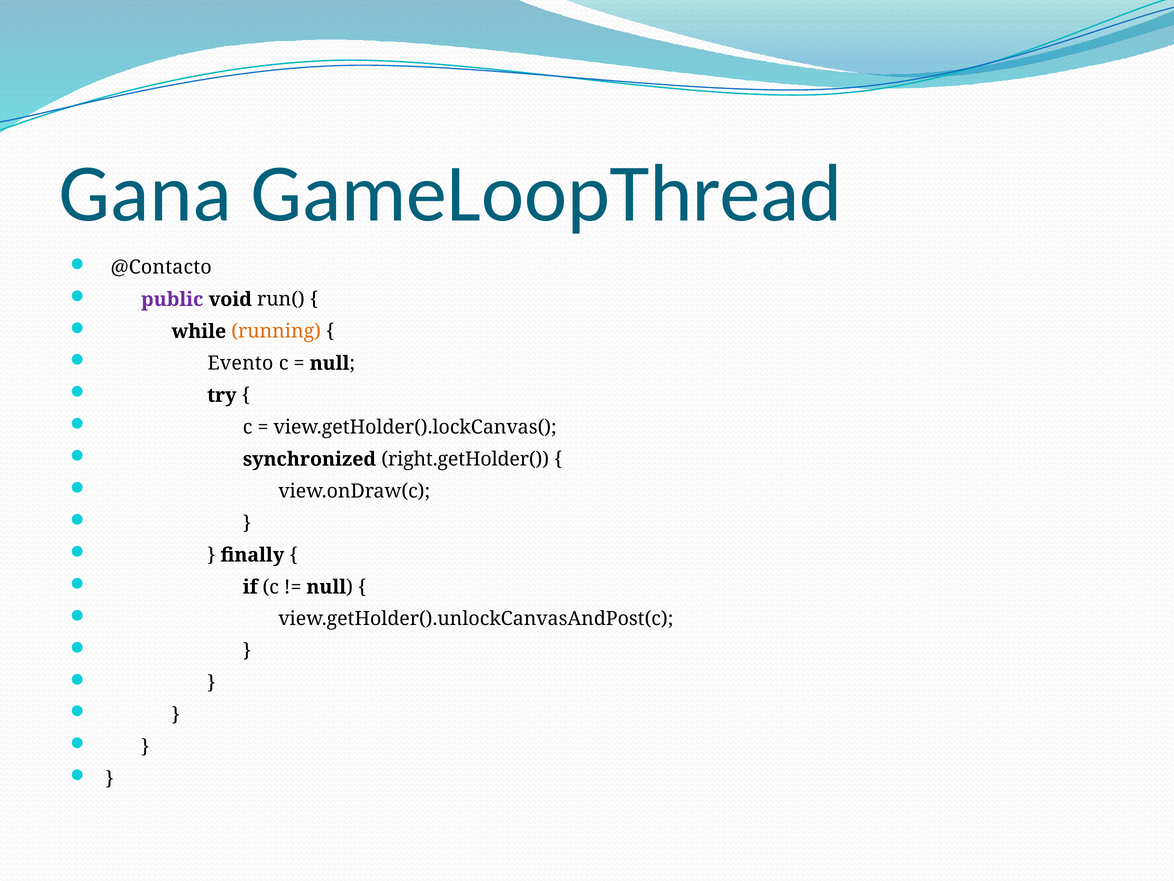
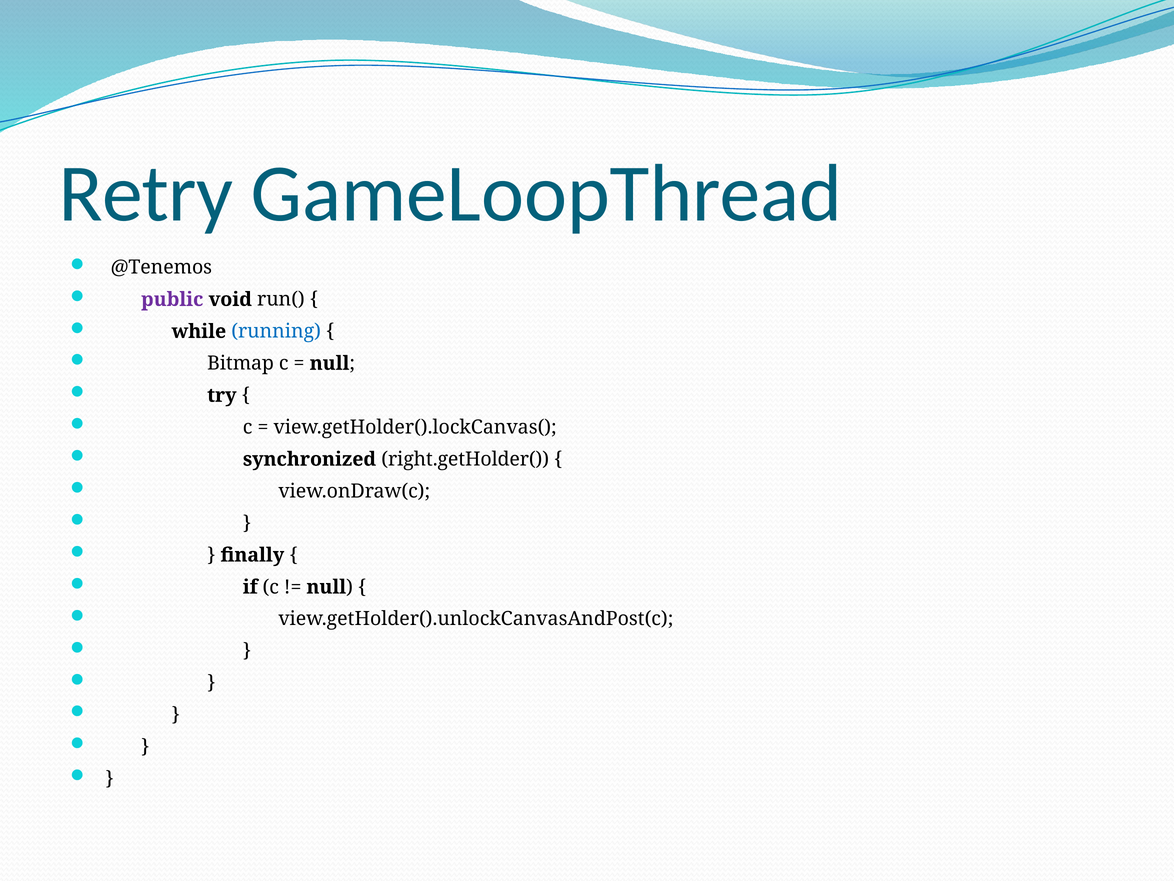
Gana: Gana -> Retry
@Contacto: @Contacto -> @Tenemos
running colour: orange -> blue
Evento: Evento -> Bitmap
